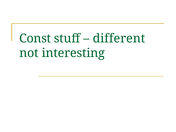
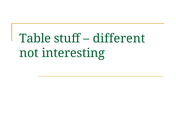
Const: Const -> Table
